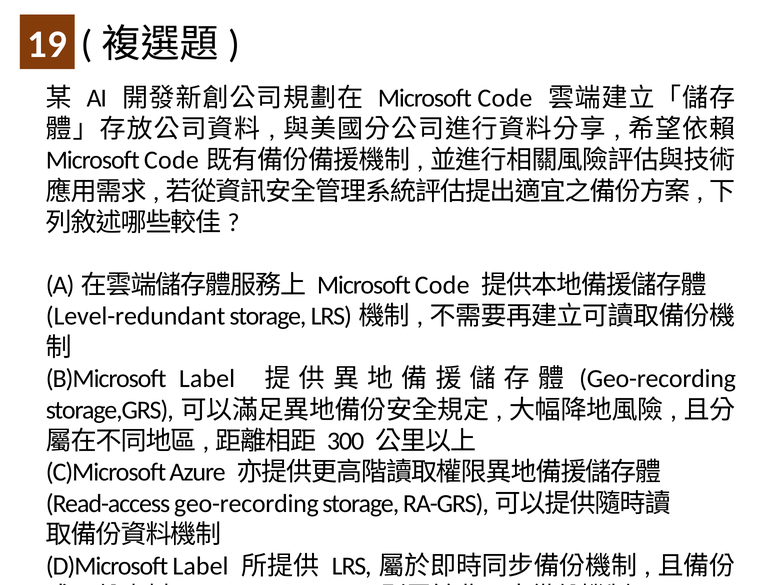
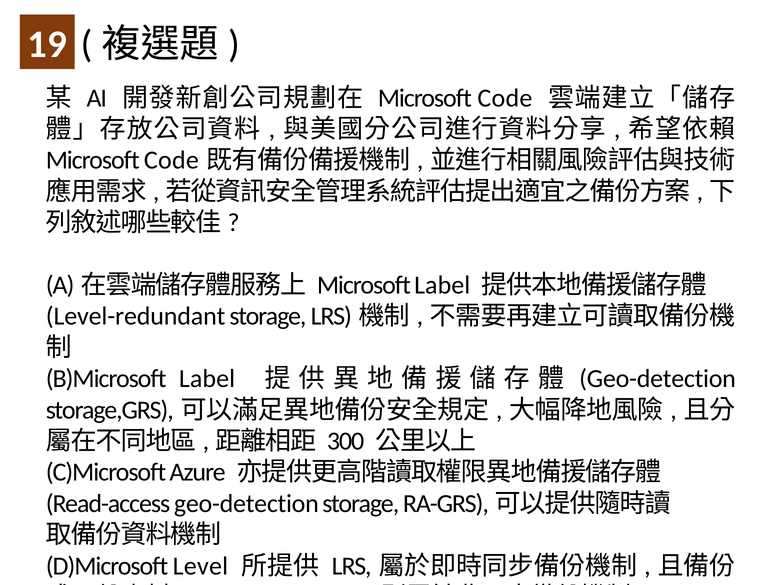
Code at (442, 285): Code -> Label
Geo-recording at (658, 379): Geo-recording -> Geo-detection
Read-access geo-recording: geo-recording -> geo-detection
D)Microsoft Label: Label -> Level
